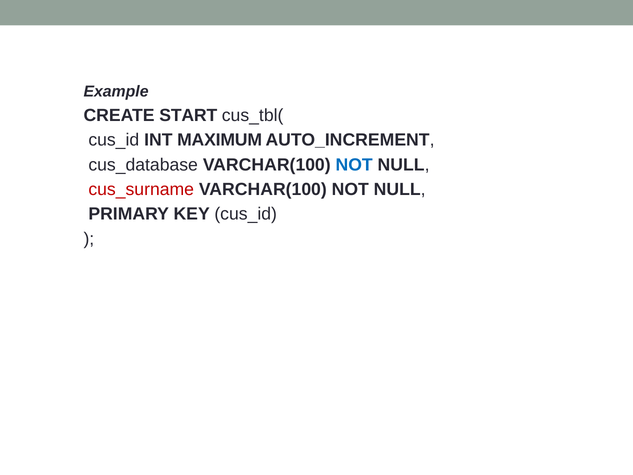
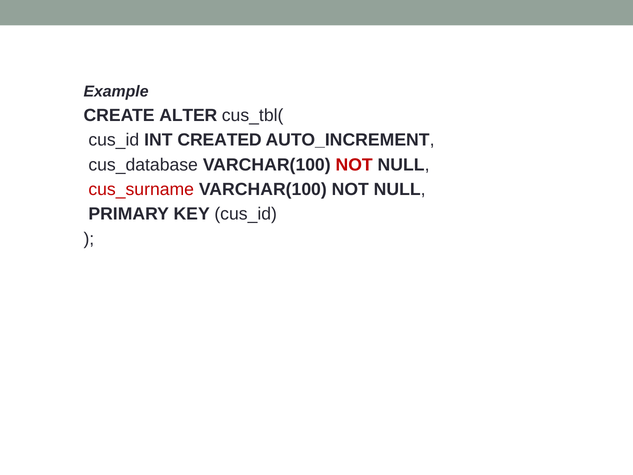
START: START -> ALTER
MAXIMUM: MAXIMUM -> CREATED
NOT at (354, 165) colour: blue -> red
